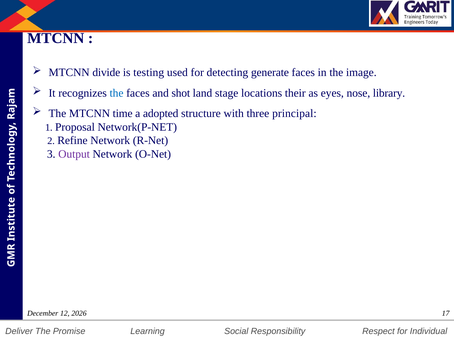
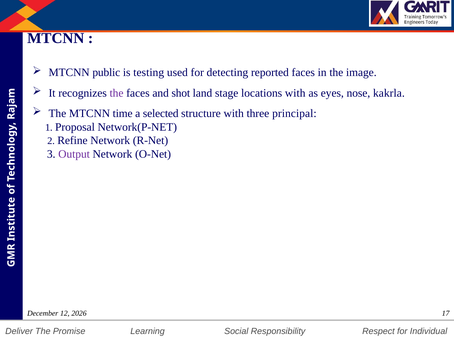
divide: divide -> public
generate: generate -> reported
the at (117, 93) colour: blue -> purple
locations their: their -> with
library: library -> kakrla
adopted: adopted -> selected
